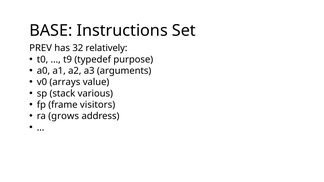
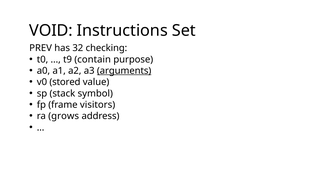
BASE: BASE -> VOID
relatively: relatively -> checking
typedef: typedef -> contain
arguments underline: none -> present
arrays: arrays -> stored
various: various -> symbol
